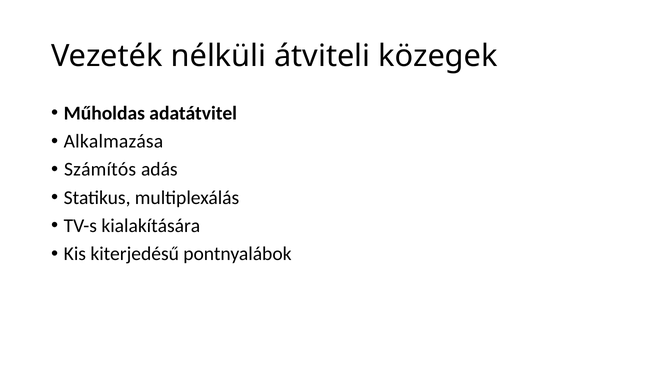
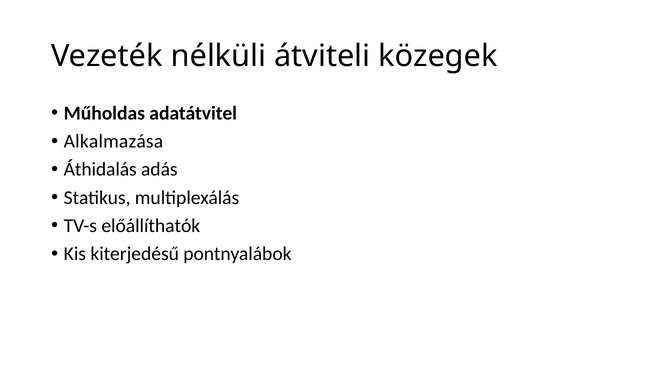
Számítós: Számítós -> Áthidalás
kialakítására: kialakítására -> előállíthatók
